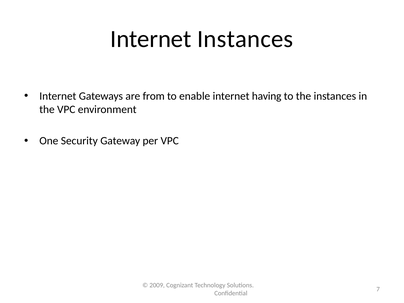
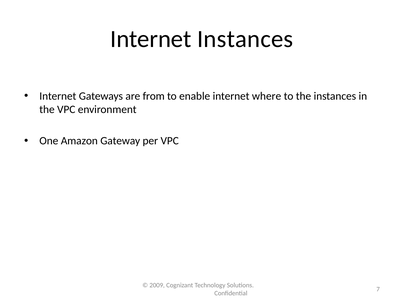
having: having -> where
Security: Security -> Amazon
